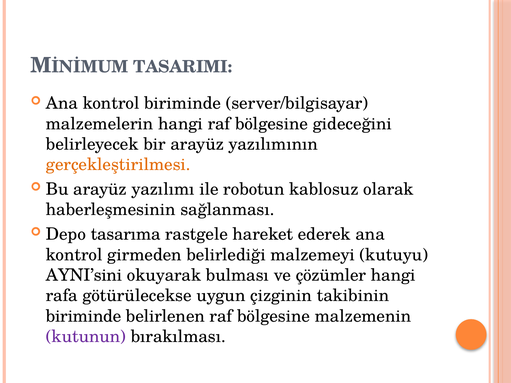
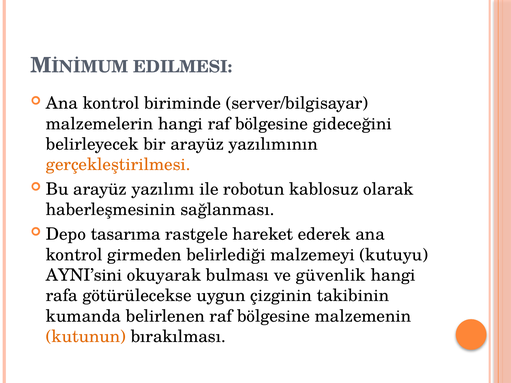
TASARIMI: TASARIMI -> EDILMESI
çözümler: çözümler -> güvenlik
biriminde at (84, 316): biriminde -> kumanda
kutunun colour: purple -> orange
